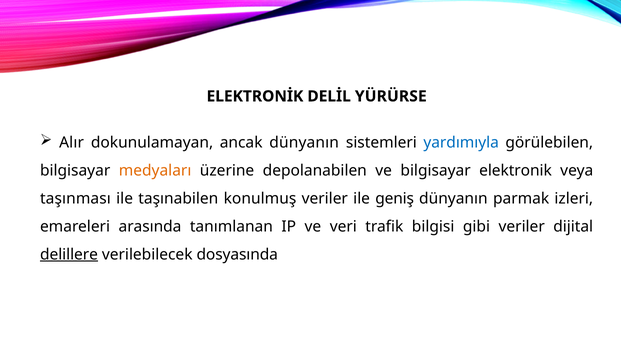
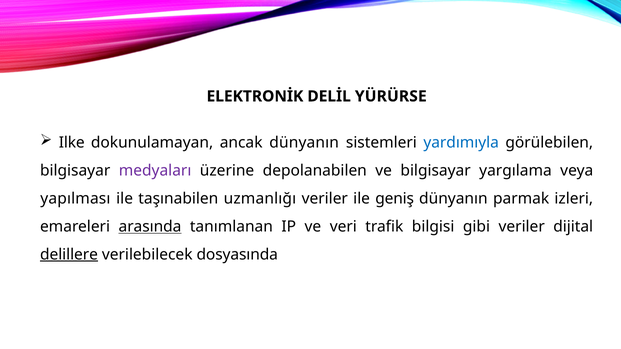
Alır: Alır -> Ilke
medyaları colour: orange -> purple
elektronik: elektronik -> yargılama
taşınması: taşınması -> yapılması
konulmuş: konulmuş -> uzmanlığı
arasında underline: none -> present
